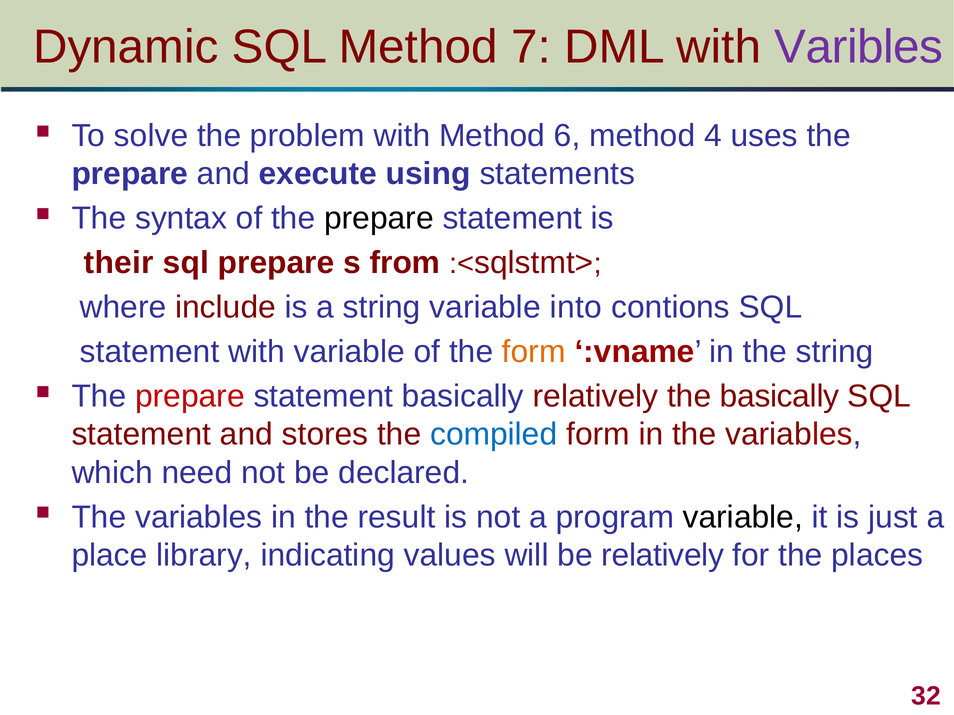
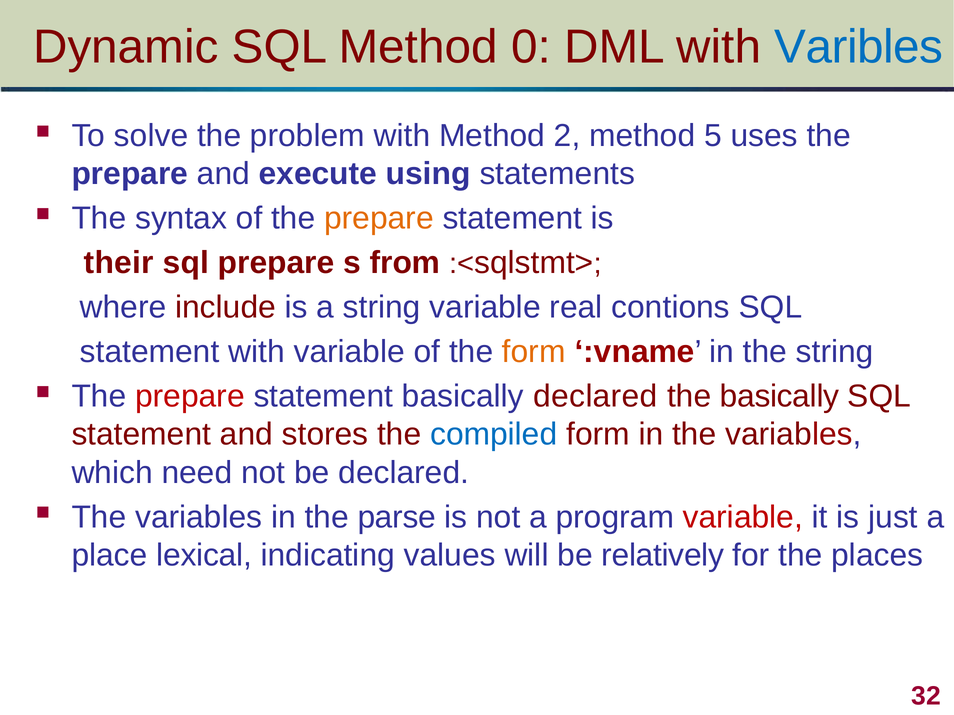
7: 7 -> 0
Varibles colour: purple -> blue
6: 6 -> 2
4: 4 -> 5
prepare at (379, 219) colour: black -> orange
into: into -> real
basically relatively: relatively -> declared
result: result -> parse
variable at (743, 517) colour: black -> red
library: library -> lexical
